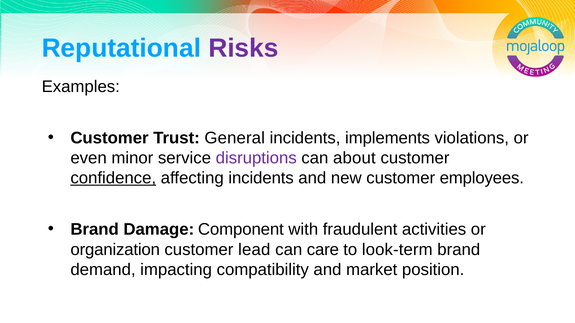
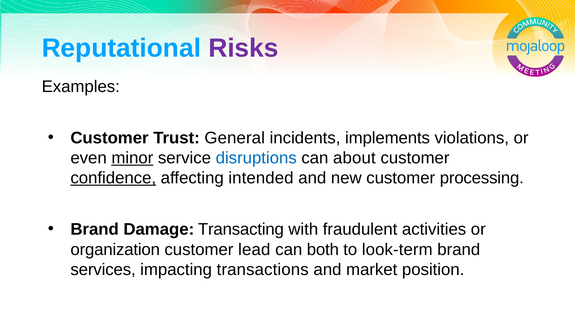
minor underline: none -> present
disruptions colour: purple -> blue
affecting incidents: incidents -> intended
employees: employees -> processing
Component: Component -> Transacting
care: care -> both
demand: demand -> services
compatibility: compatibility -> transactions
